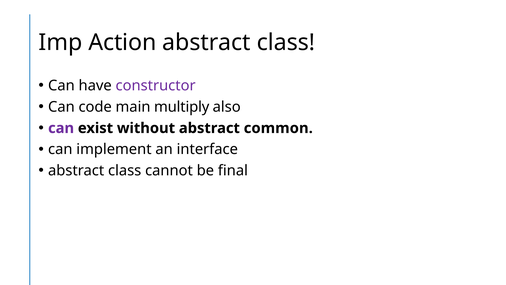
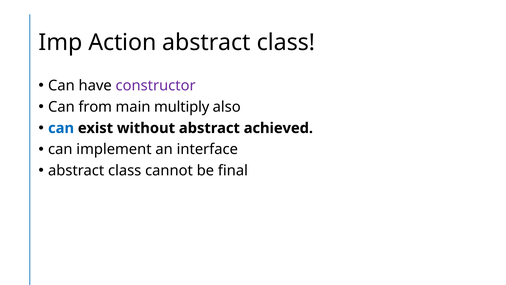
code: code -> from
can at (61, 128) colour: purple -> blue
common: common -> achieved
